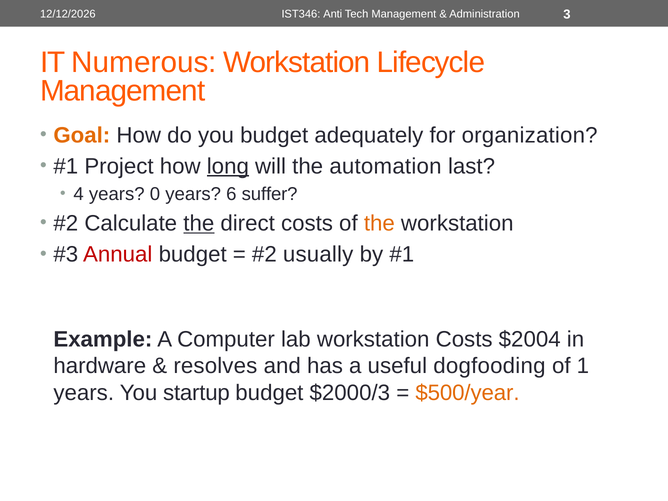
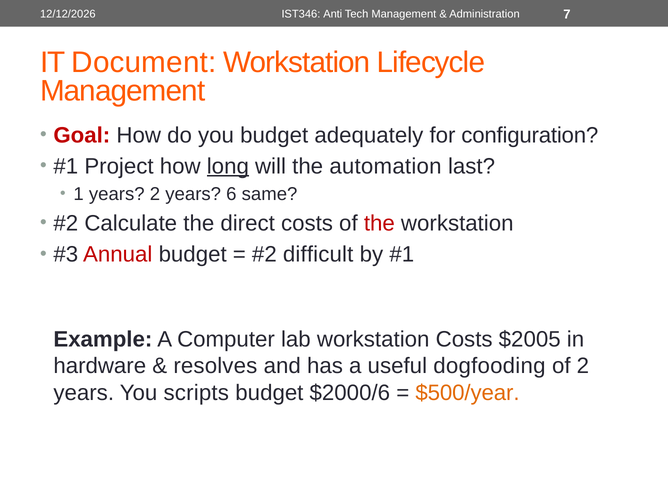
3: 3 -> 7
Numerous: Numerous -> Document
Goal colour: orange -> red
organization: organization -> configuration
4: 4 -> 1
years 0: 0 -> 2
suffer: suffer -> same
the at (199, 223) underline: present -> none
the at (379, 223) colour: orange -> red
usually: usually -> difficult
$2004: $2004 -> $2005
of 1: 1 -> 2
startup: startup -> scripts
$2000/3: $2000/3 -> $2000/6
